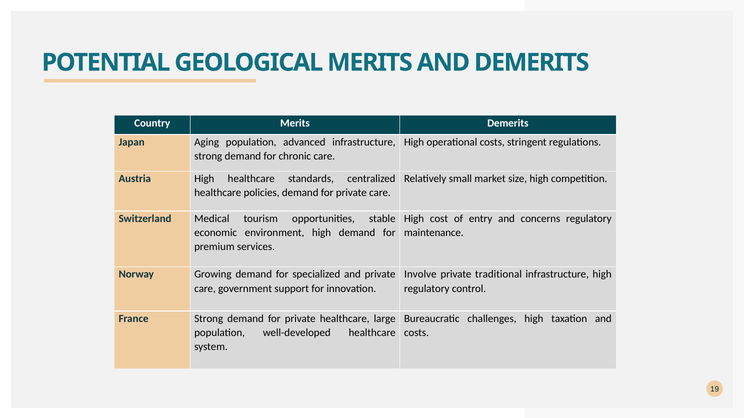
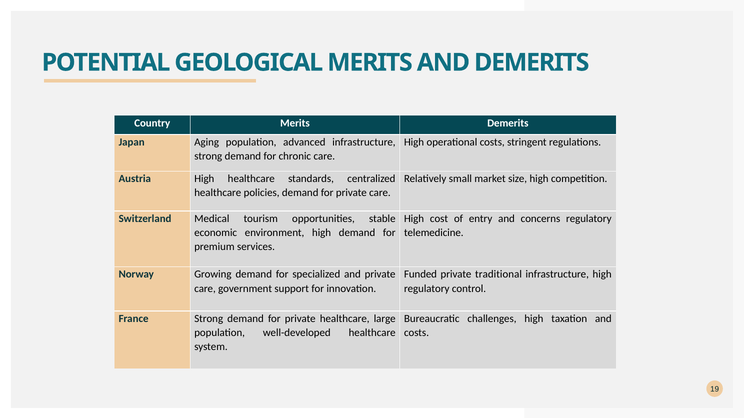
maintenance: maintenance -> telemedicine
Involve: Involve -> Funded
